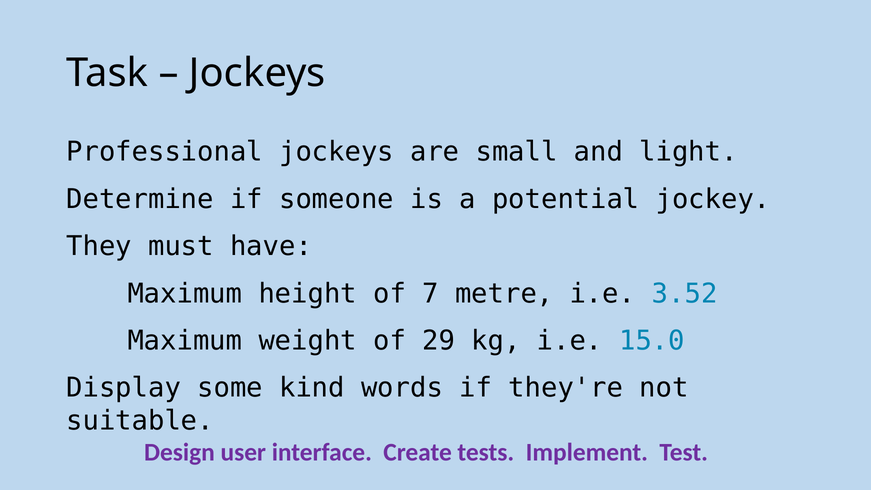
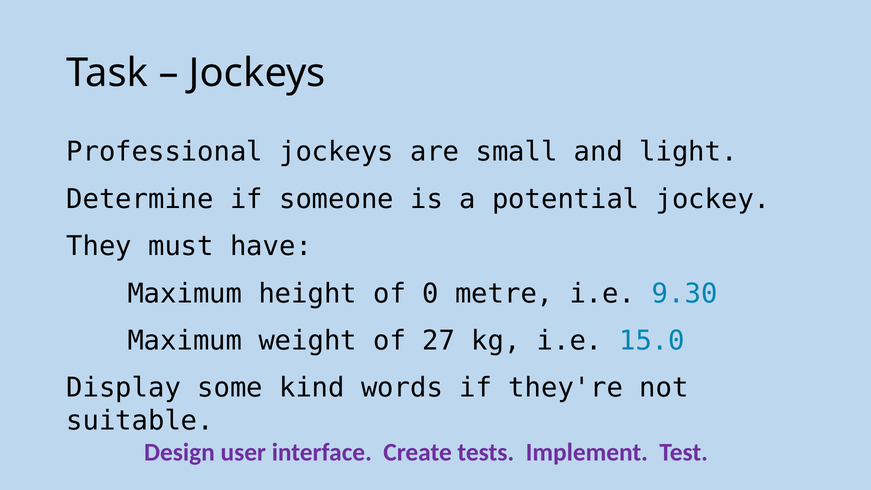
7: 7 -> 0
3.52: 3.52 -> 9.30
29: 29 -> 27
